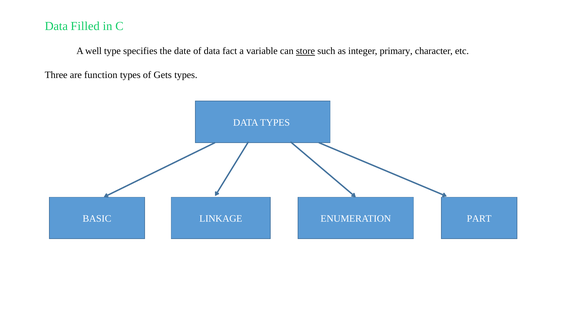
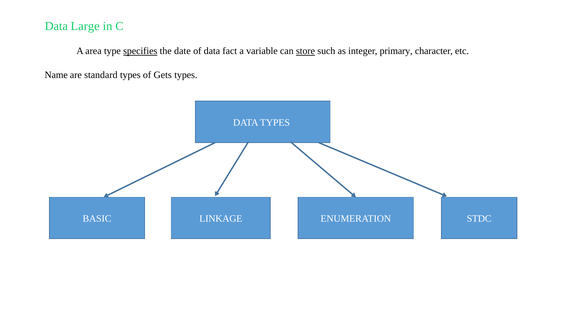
Filled: Filled -> Large
well: well -> area
specifies underline: none -> present
Three: Three -> Name
function: function -> standard
PART: PART -> STDC
